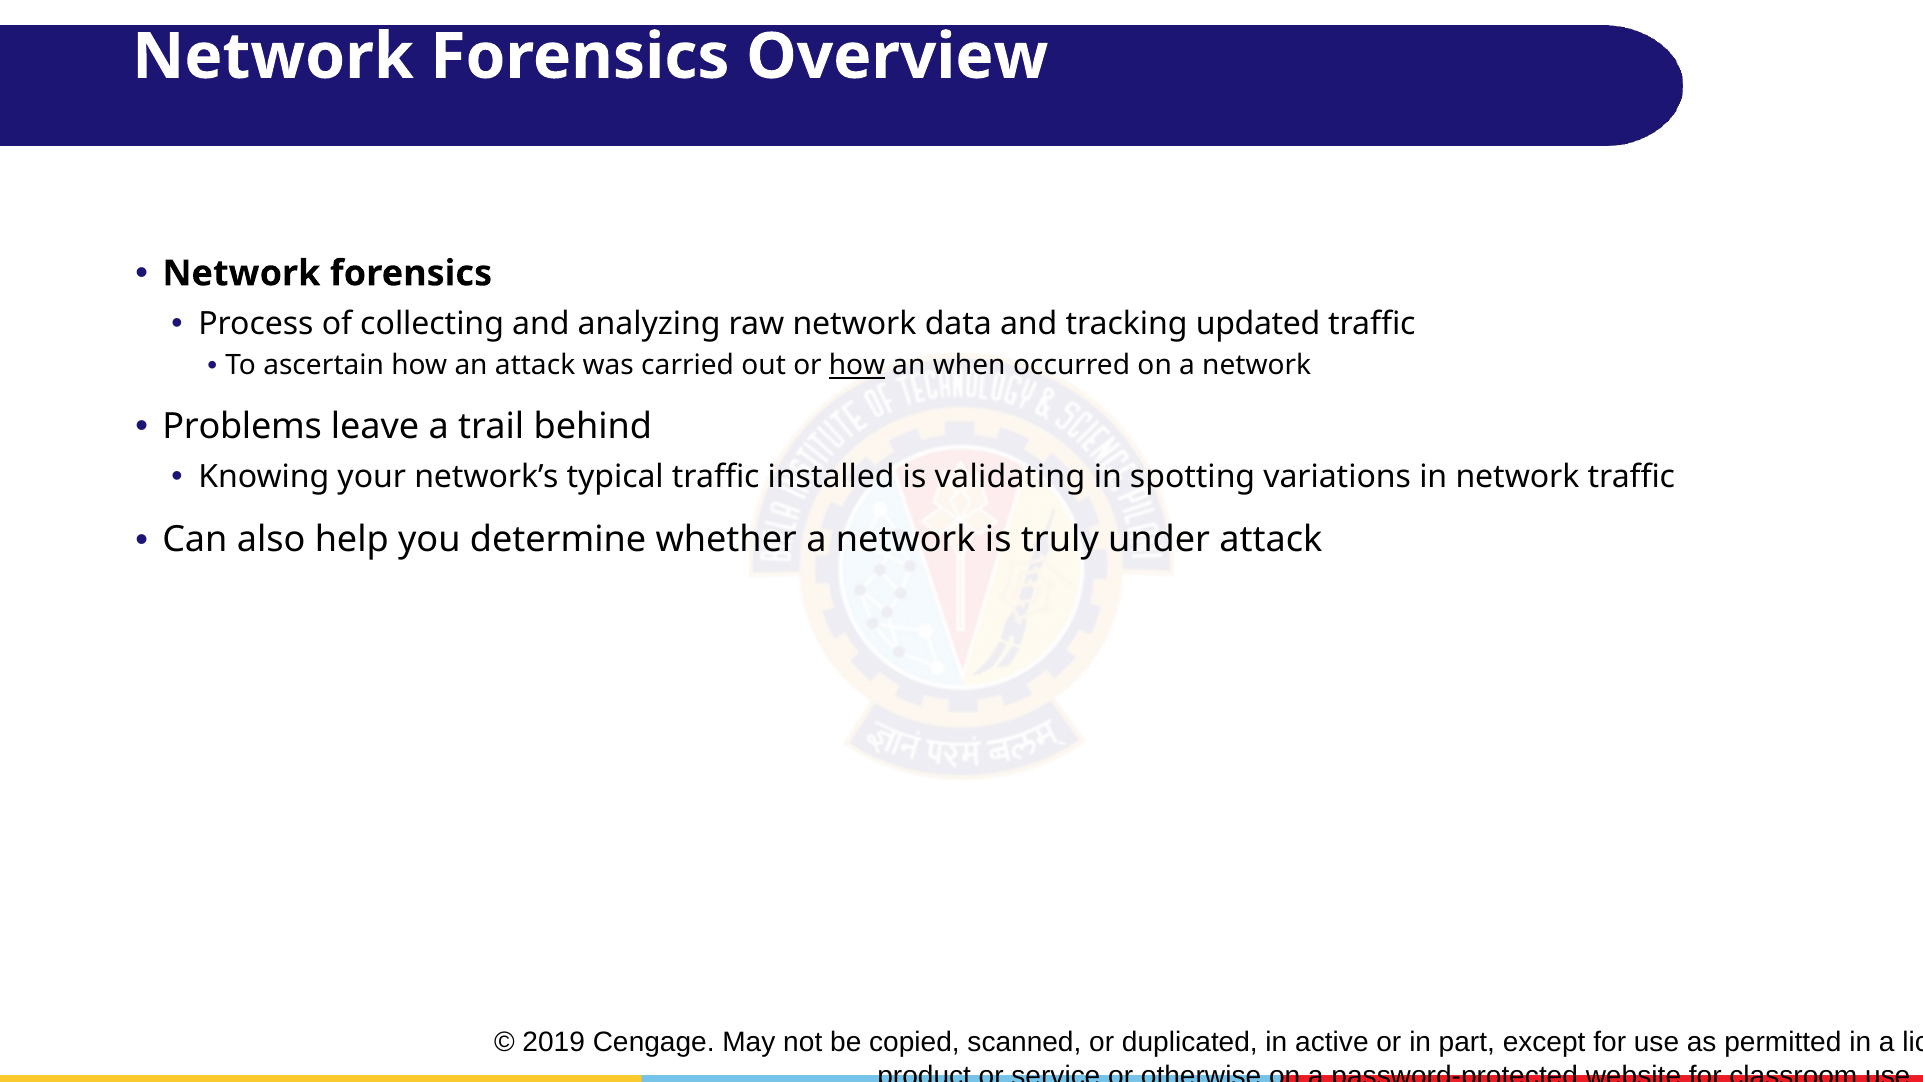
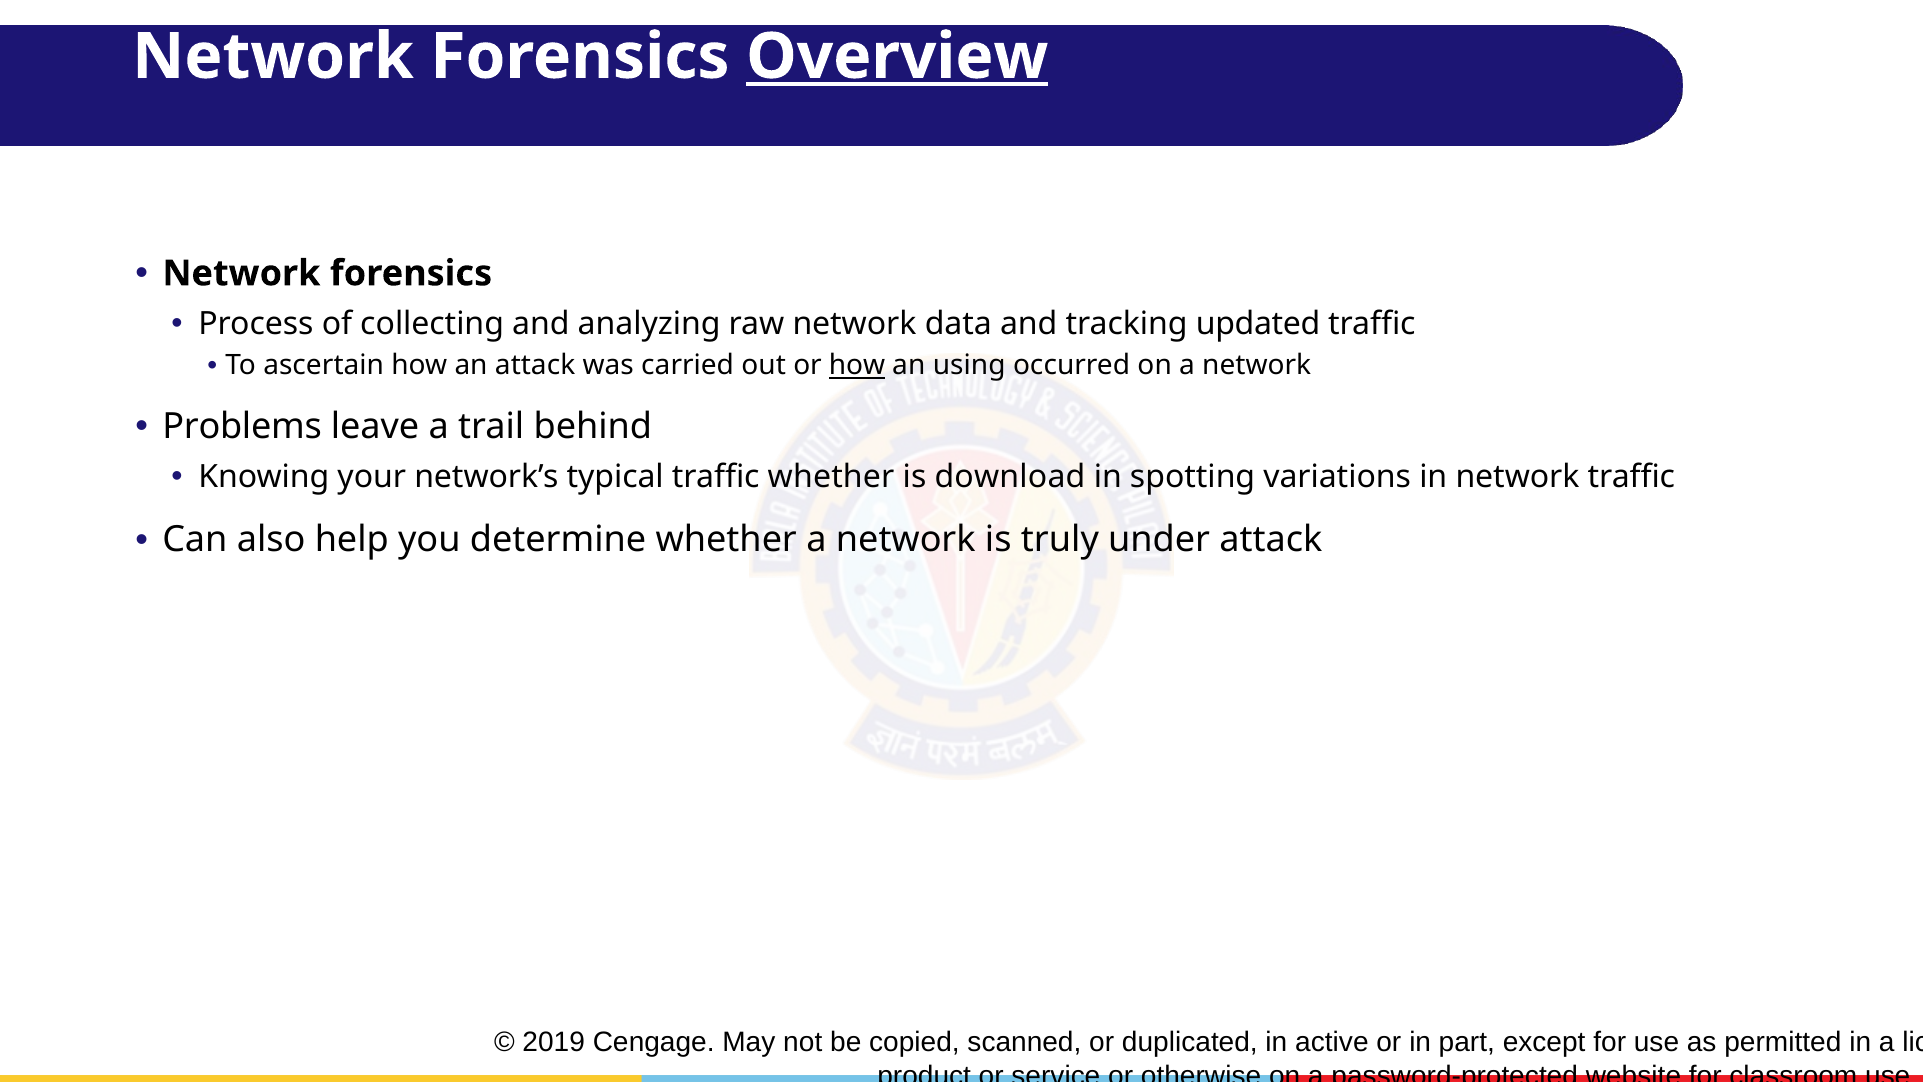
Overview underline: none -> present
when: when -> using
traffic installed: installed -> whether
validating: validating -> download
